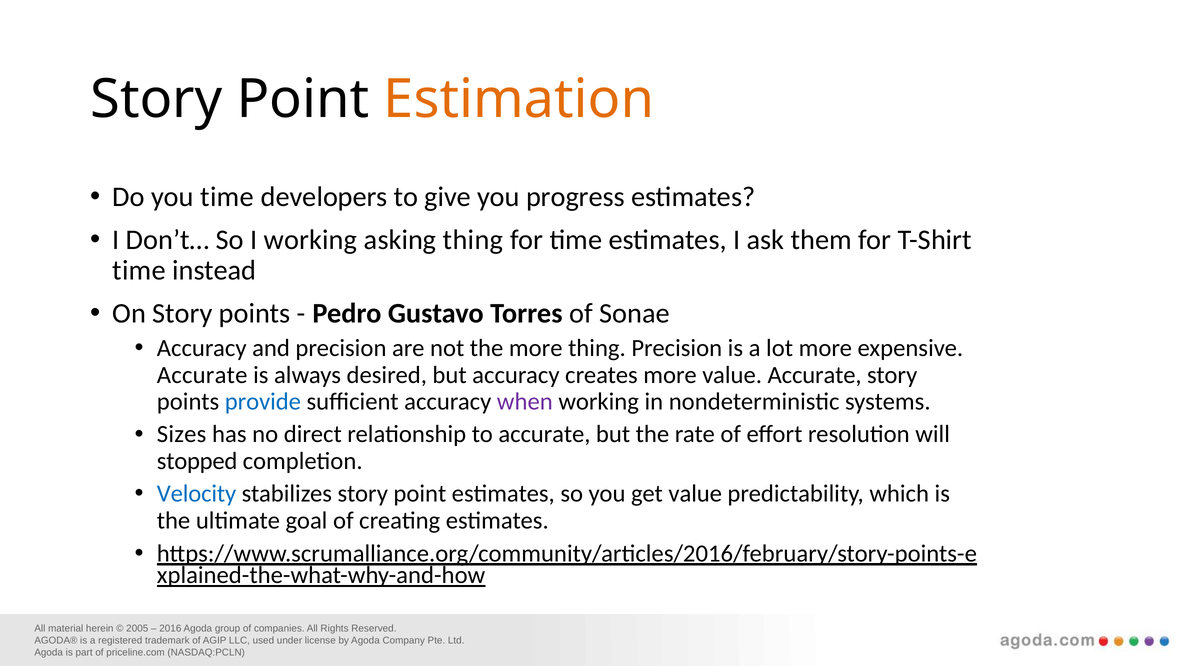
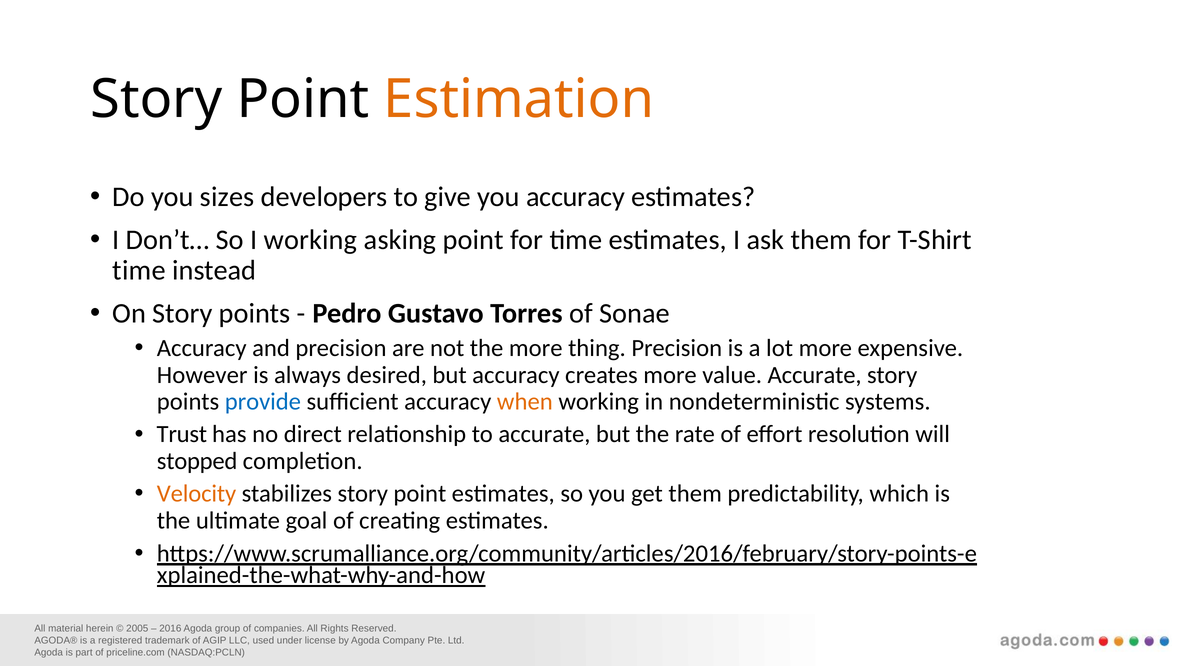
you time: time -> sizes
you progress: progress -> accuracy
asking thing: thing -> point
Accurate at (202, 375): Accurate -> However
when colour: purple -> orange
Sizes: Sizes -> Trust
Velocity colour: blue -> orange
get value: value -> them
